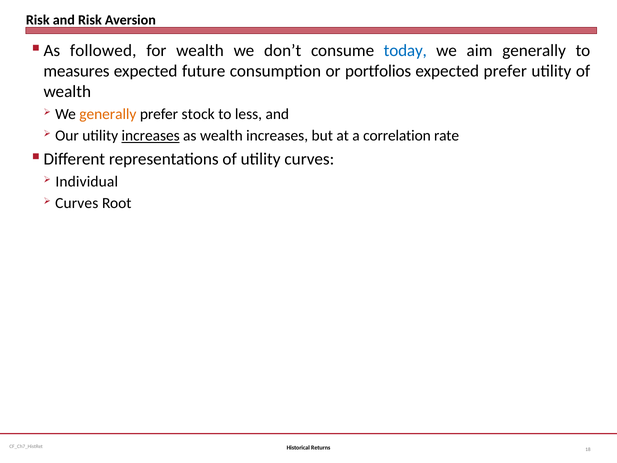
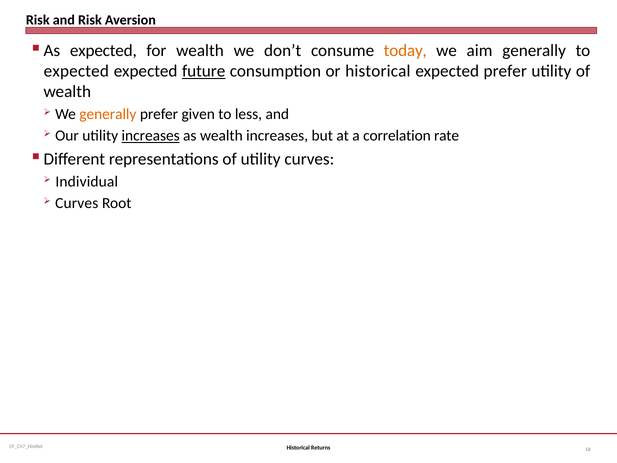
As followed: followed -> expected
today colour: blue -> orange
measures at (76, 71): measures -> expected
future underline: none -> present
or portfolios: portfolios -> historical
stock: stock -> given
